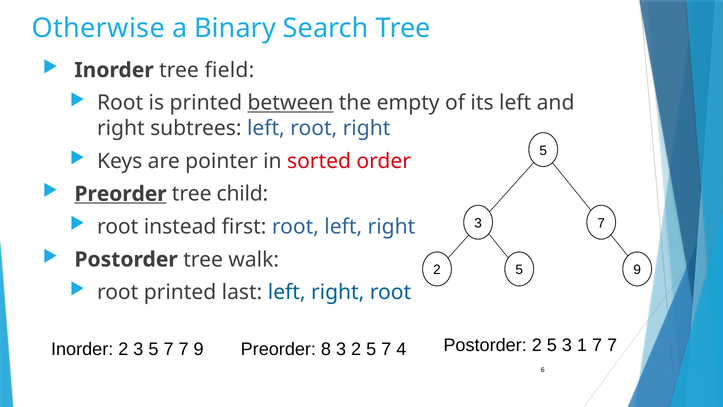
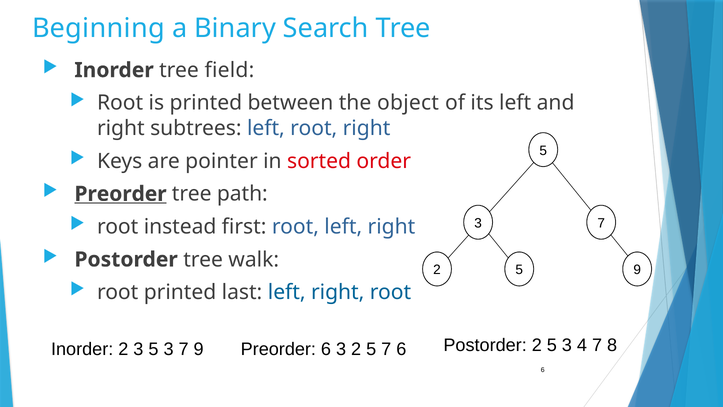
Otherwise: Otherwise -> Beginning
between underline: present -> none
empty: empty -> object
child: child -> path
3 5 7: 7 -> 3
Preorder 8: 8 -> 6
7 4: 4 -> 6
1: 1 -> 4
7 at (612, 345): 7 -> 8
